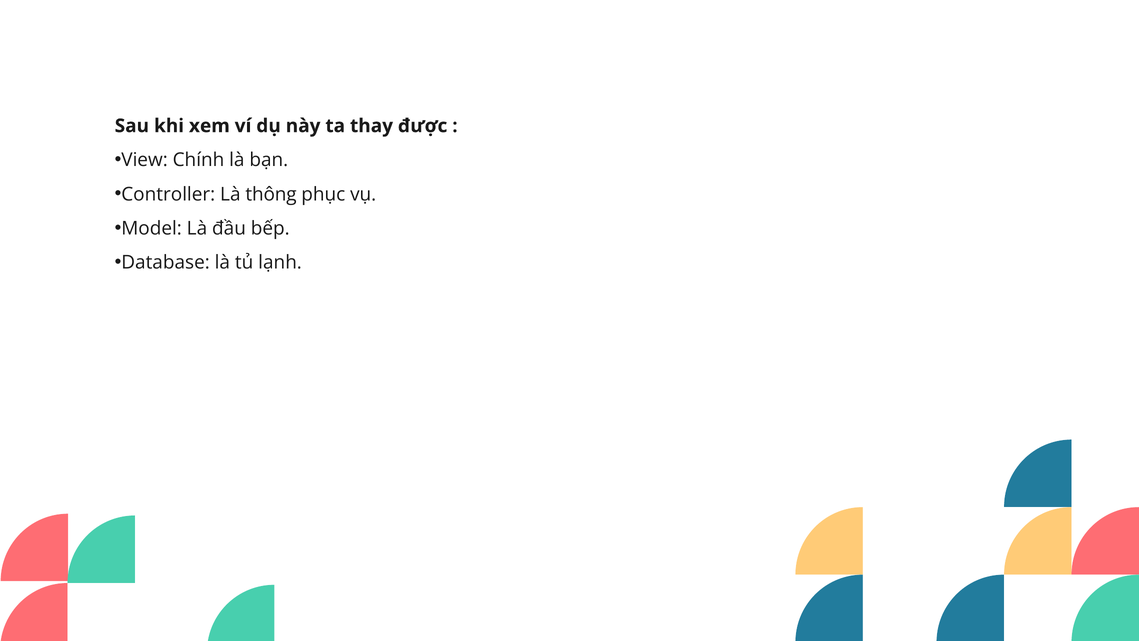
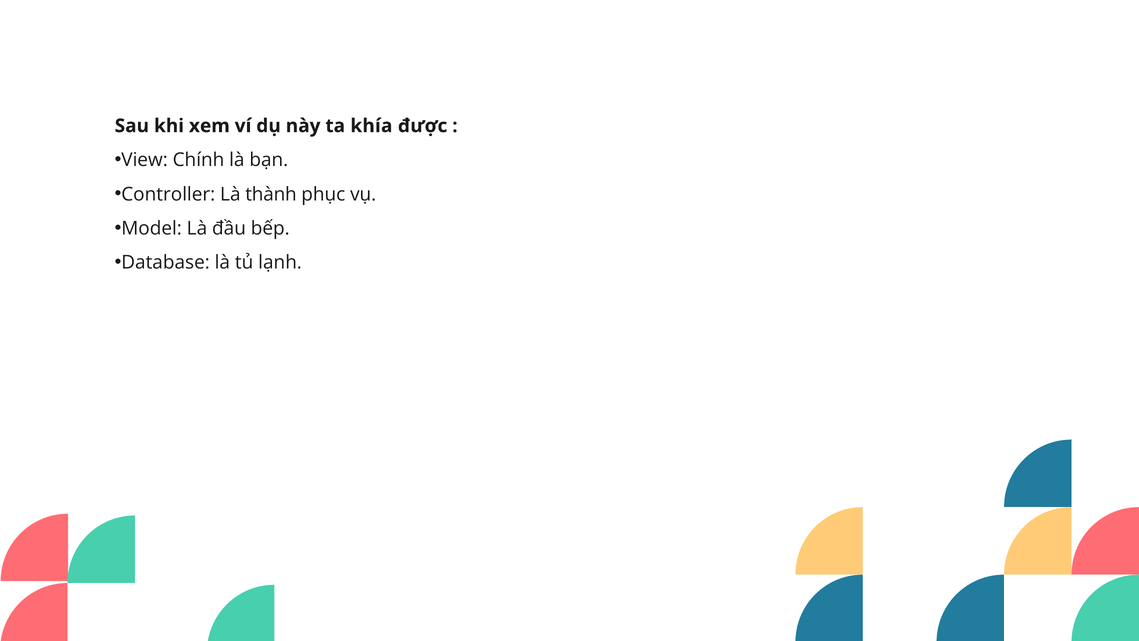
thay: thay -> khía
thông: thông -> thành
